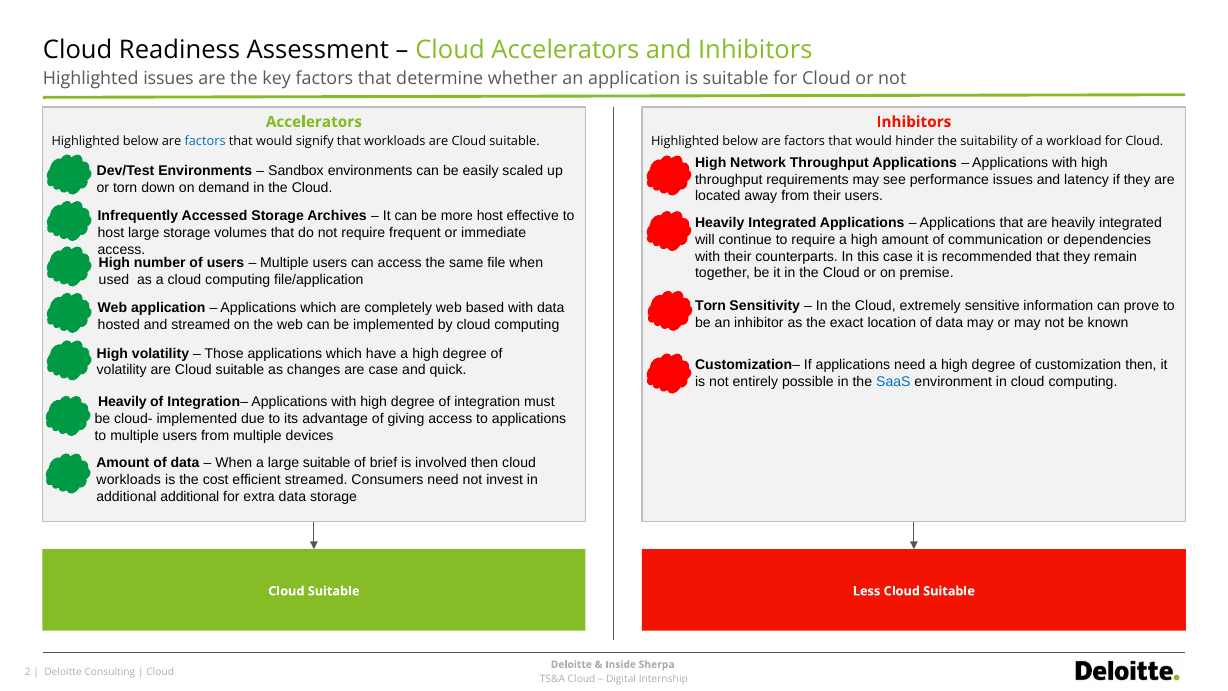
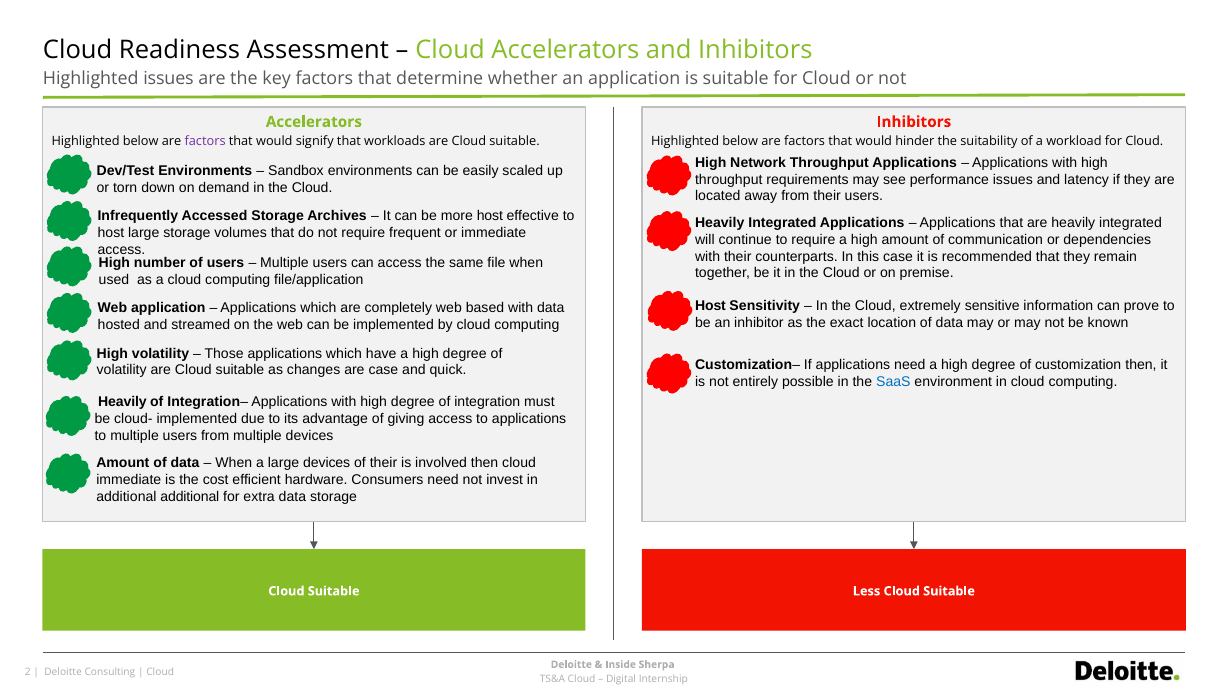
factors at (205, 141) colour: blue -> purple
Torn at (710, 305): Torn -> Host
large suitable: suitable -> devices
of brief: brief -> their
workloads at (129, 480): workloads -> immediate
efficient streamed: streamed -> hardware
